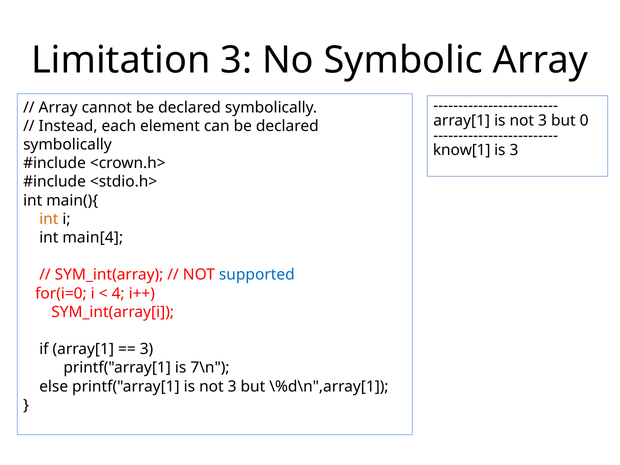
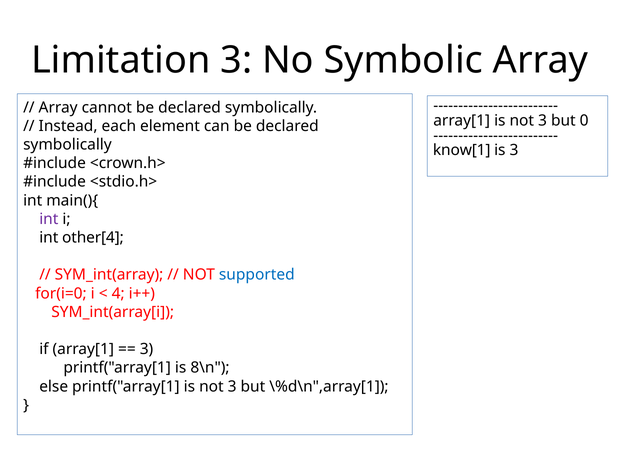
int at (49, 219) colour: orange -> purple
main[4: main[4 -> other[4
7\n: 7\n -> 8\n
